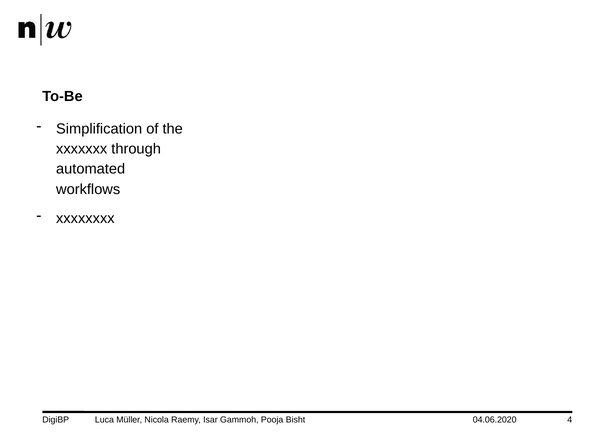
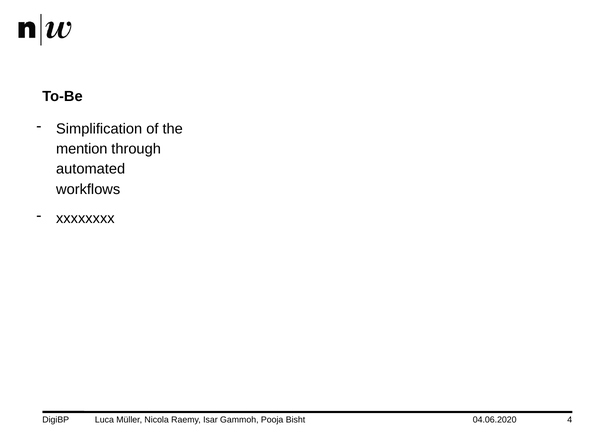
xxxxxxx: xxxxxxx -> mention
